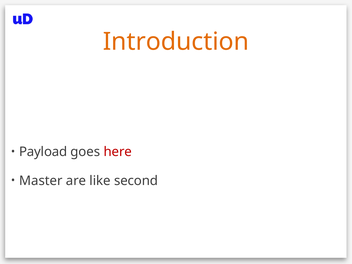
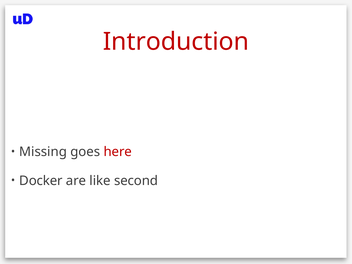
Introduction colour: orange -> red
Payload: Payload -> Missing
Master: Master -> Docker
